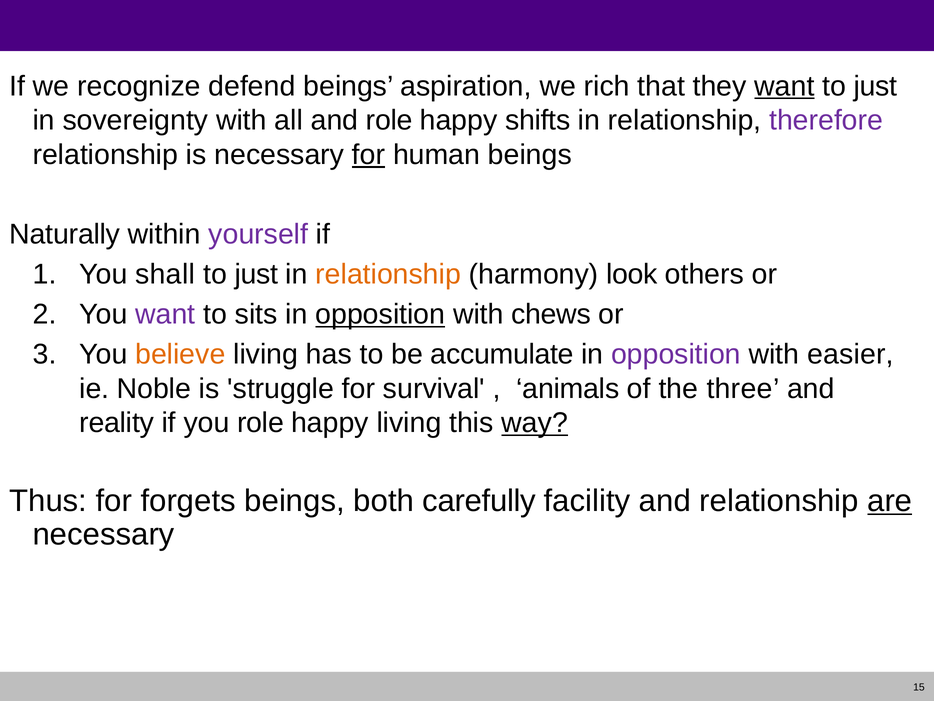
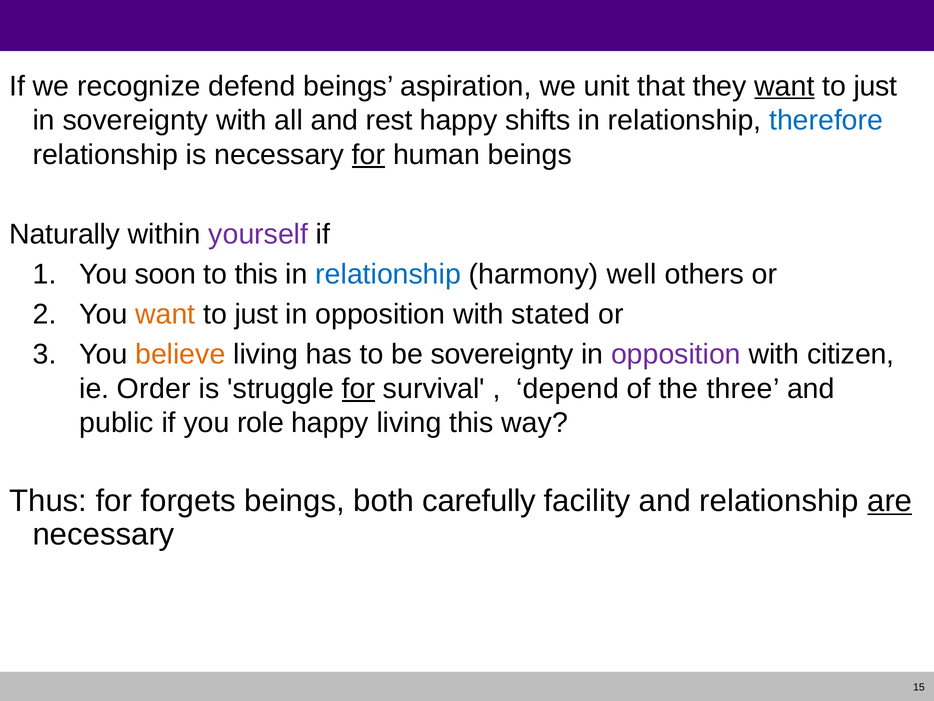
rich: rich -> unit
and role: role -> rest
therefore colour: purple -> blue
shall: shall -> soon
just at (256, 274): just -> this
relationship at (388, 274) colour: orange -> blue
look: look -> well
want at (165, 314) colour: purple -> orange
sits at (256, 314): sits -> just
opposition at (380, 314) underline: present -> none
chews: chews -> stated
be accumulate: accumulate -> sovereignty
easier: easier -> citizen
Noble: Noble -> Order
for at (359, 388) underline: none -> present
animals: animals -> depend
reality: reality -> public
way underline: present -> none
